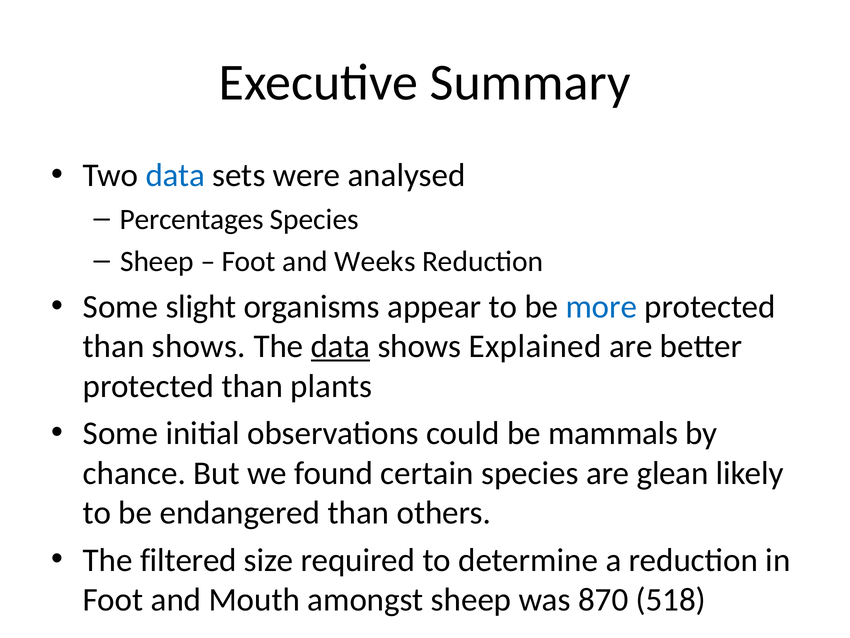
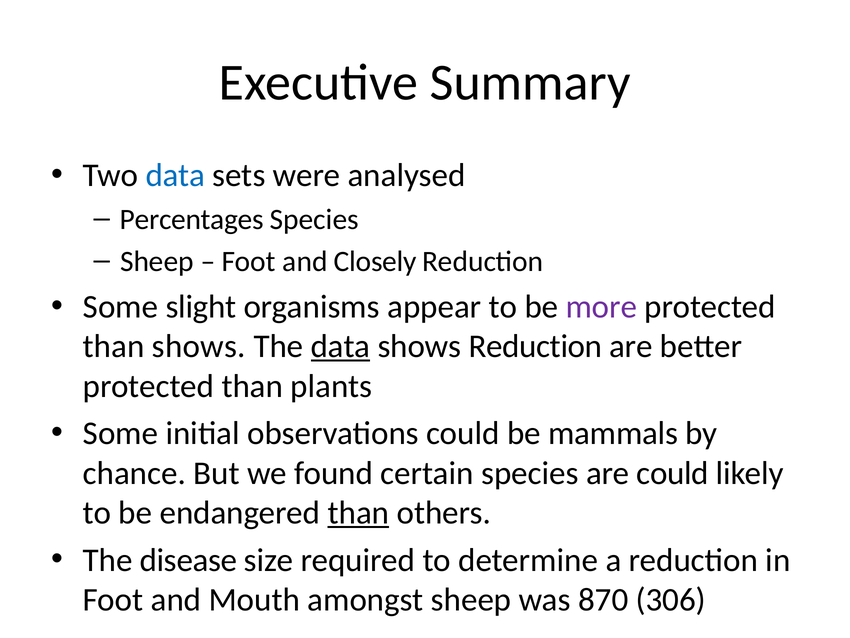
Weeks: Weeks -> Closely
more colour: blue -> purple
shows Explained: Explained -> Reduction
are glean: glean -> could
than at (358, 512) underline: none -> present
filtered: filtered -> disease
518: 518 -> 306
